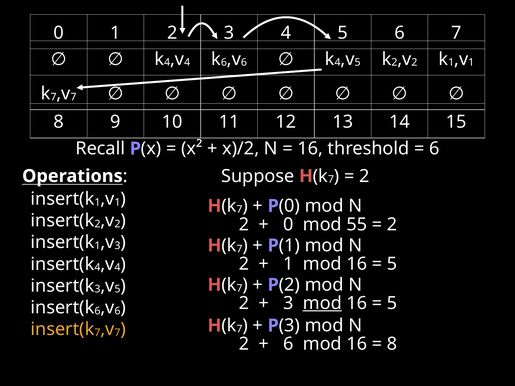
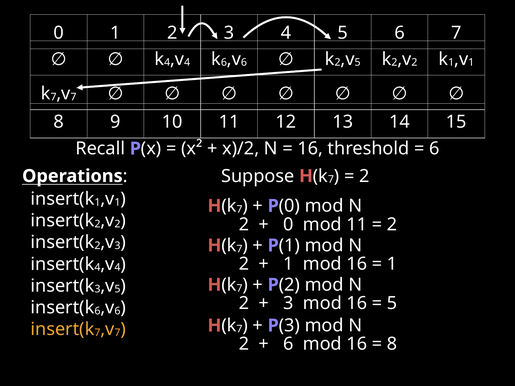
4 at (338, 63): 4 -> 2
mod 55: 55 -> 11
1 at (98, 246): 1 -> 2
5 at (392, 264): 5 -> 1
mod at (322, 303) underline: present -> none
